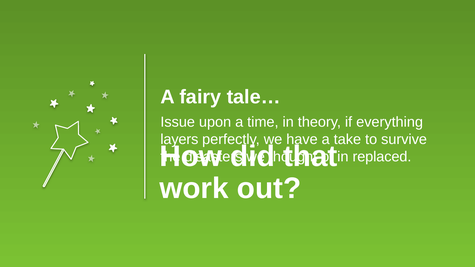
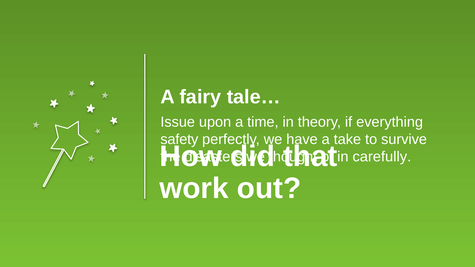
layers: layers -> safety
replaced: replaced -> carefully
